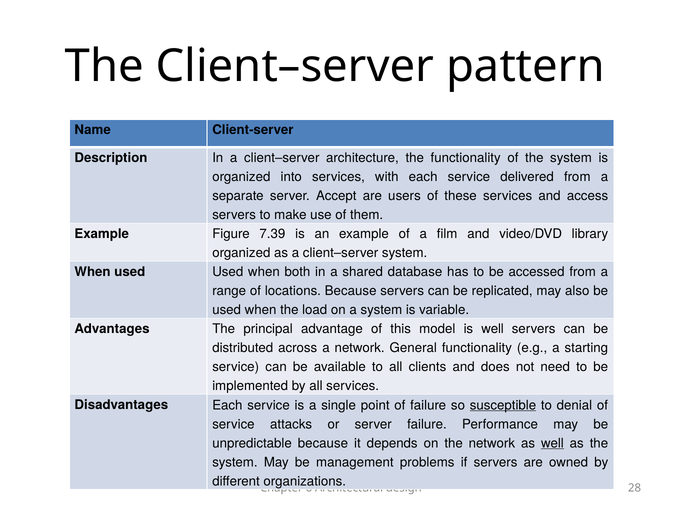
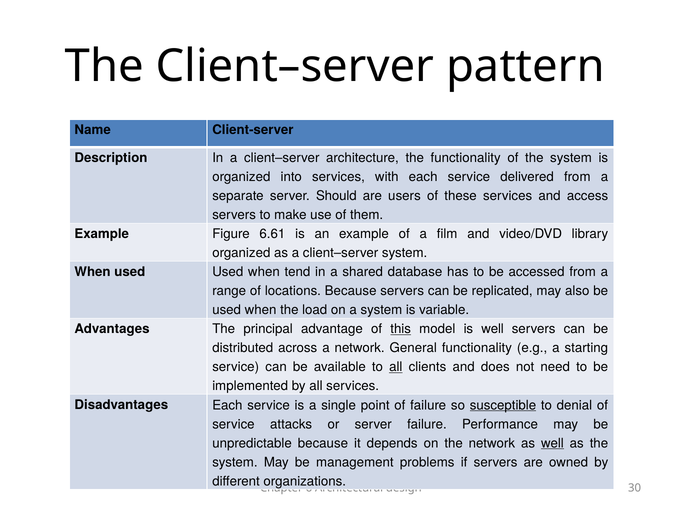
Accept: Accept -> Should
7.39: 7.39 -> 6.61
both: both -> tend
this underline: none -> present
all at (396, 367) underline: none -> present
28: 28 -> 30
